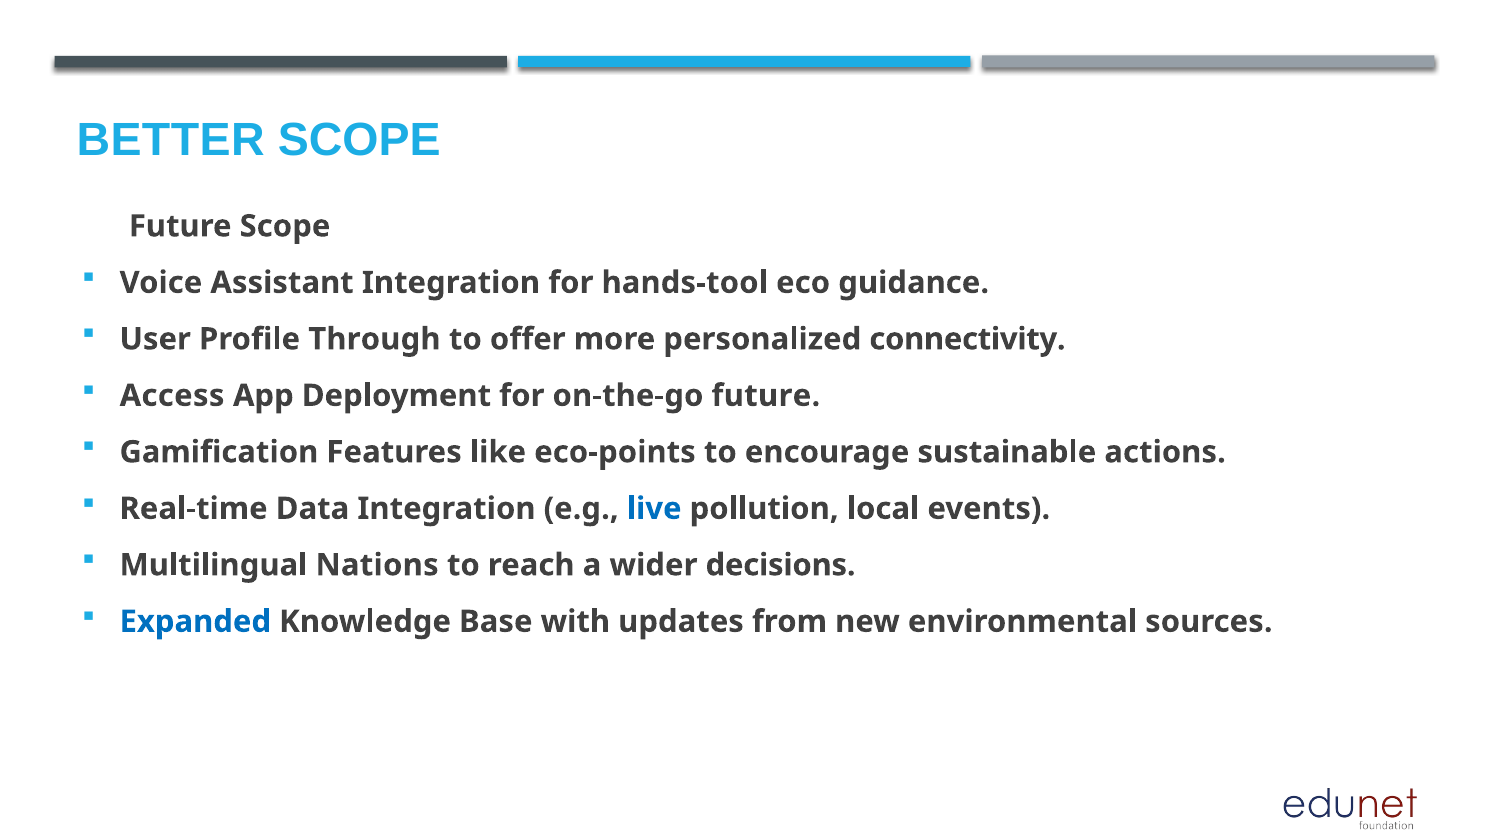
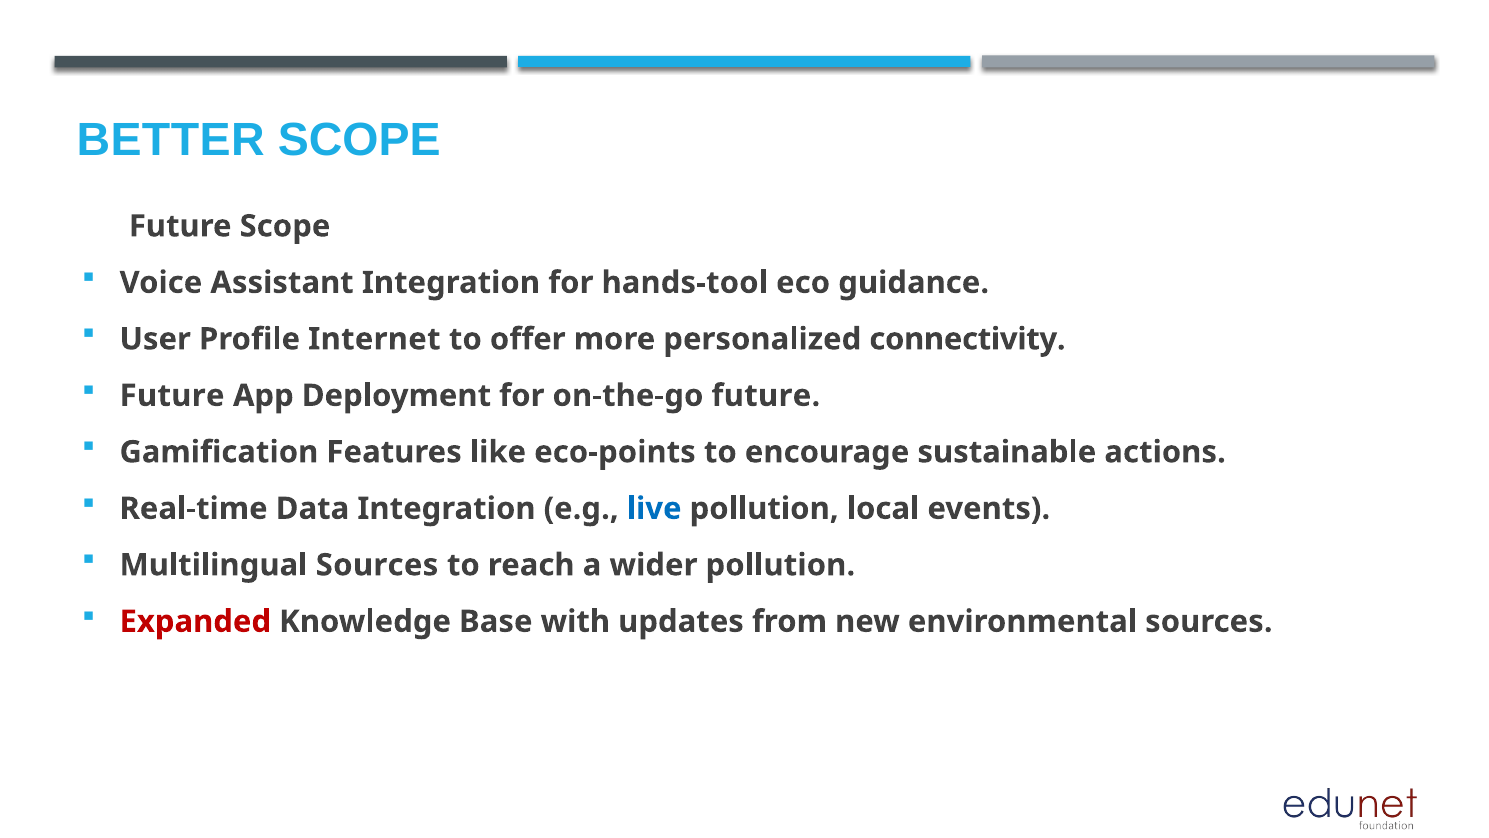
Through: Through -> Internet
Access at (172, 395): Access -> Future
Multilingual Nations: Nations -> Sources
wider decisions: decisions -> pollution
Expanded colour: blue -> red
